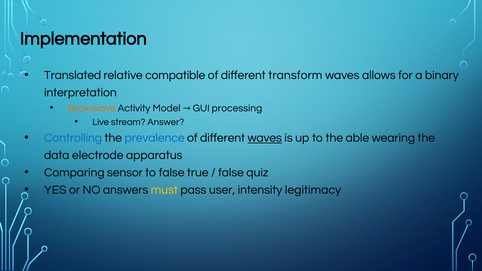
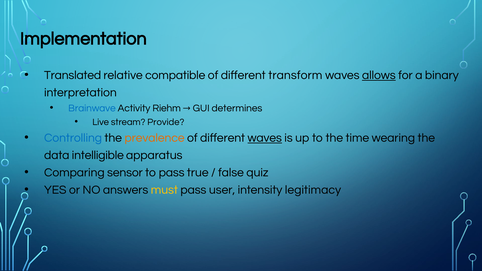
allows underline: none -> present
Brainwave colour: orange -> blue
Model: Model -> Riehm
processing: processing -> determines
Answer: Answer -> Provide
prevalence colour: blue -> orange
able: able -> time
electrode: electrode -> intelligible
to false: false -> pass
